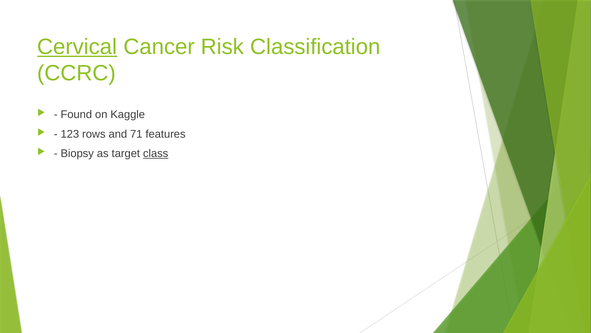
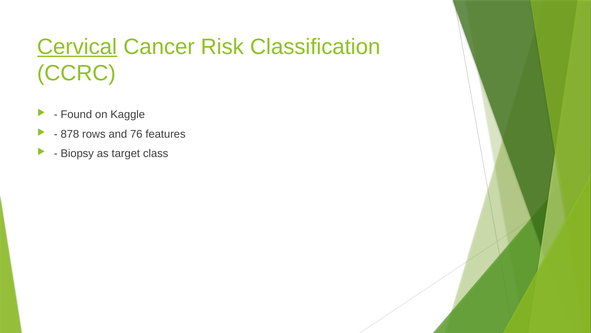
123: 123 -> 878
71: 71 -> 76
class underline: present -> none
